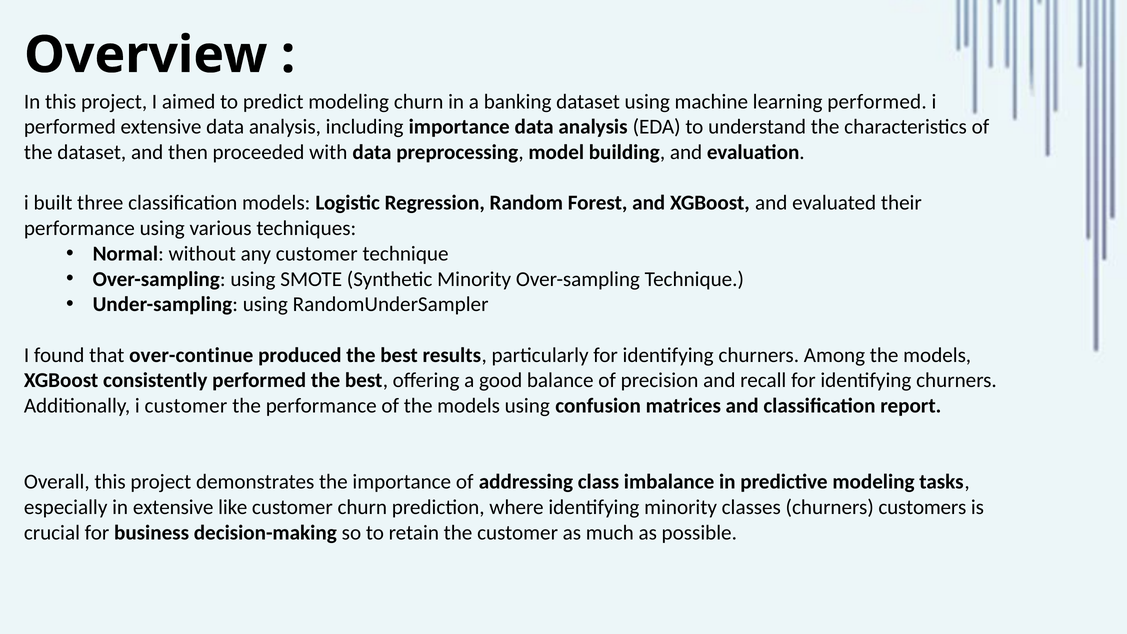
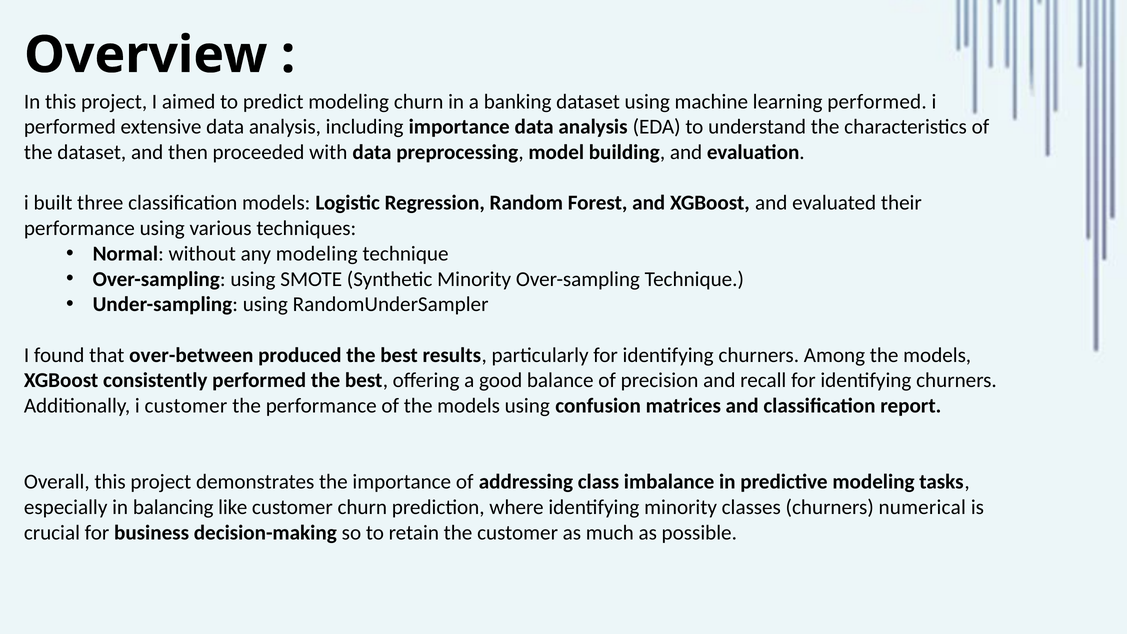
any customer: customer -> modeling
over-continue: over-continue -> over-between
in extensive: extensive -> balancing
customers: customers -> numerical
